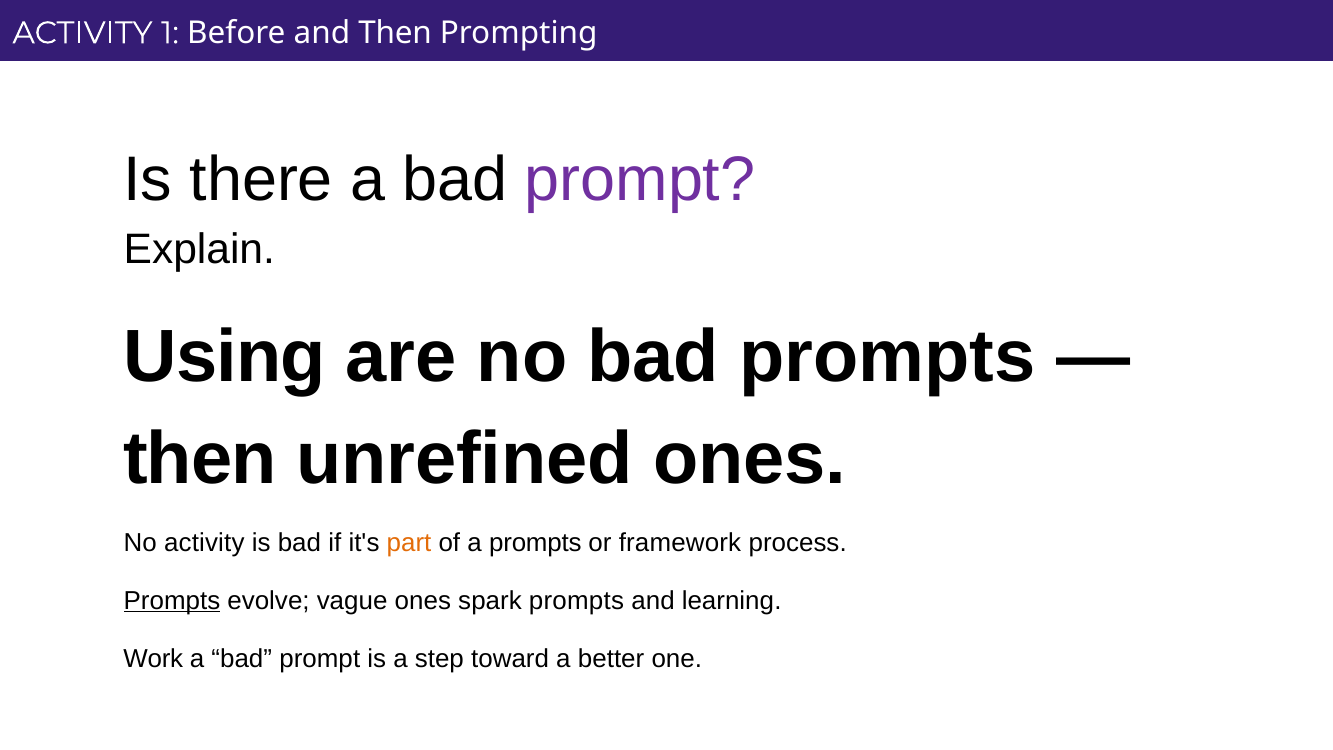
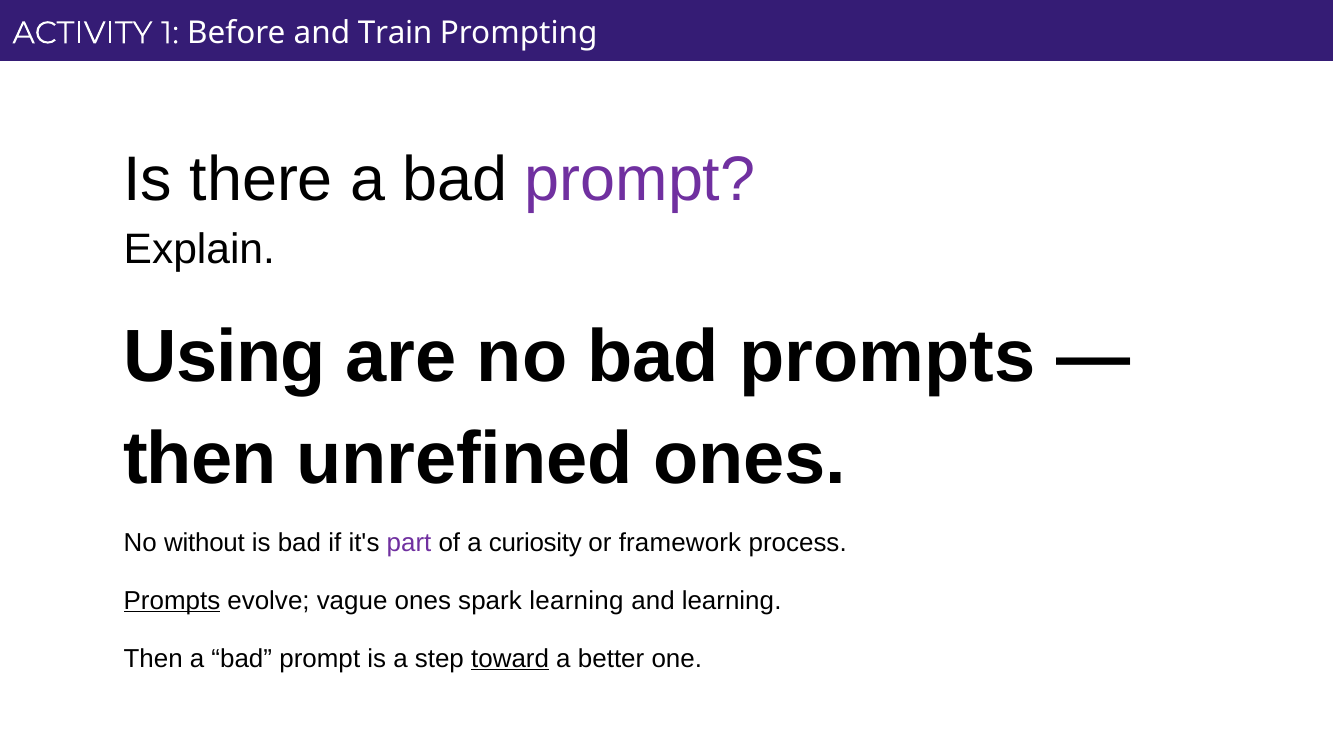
and Then: Then -> Train
No activity: activity -> without
part colour: orange -> purple
a prompts: prompts -> curiosity
spark prompts: prompts -> learning
Work at (153, 658): Work -> Then
toward underline: none -> present
